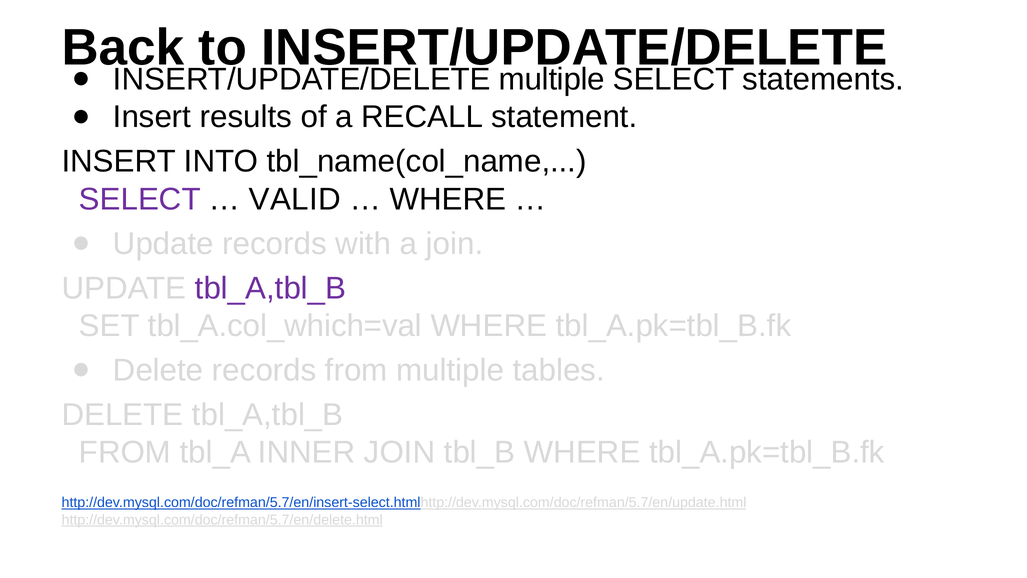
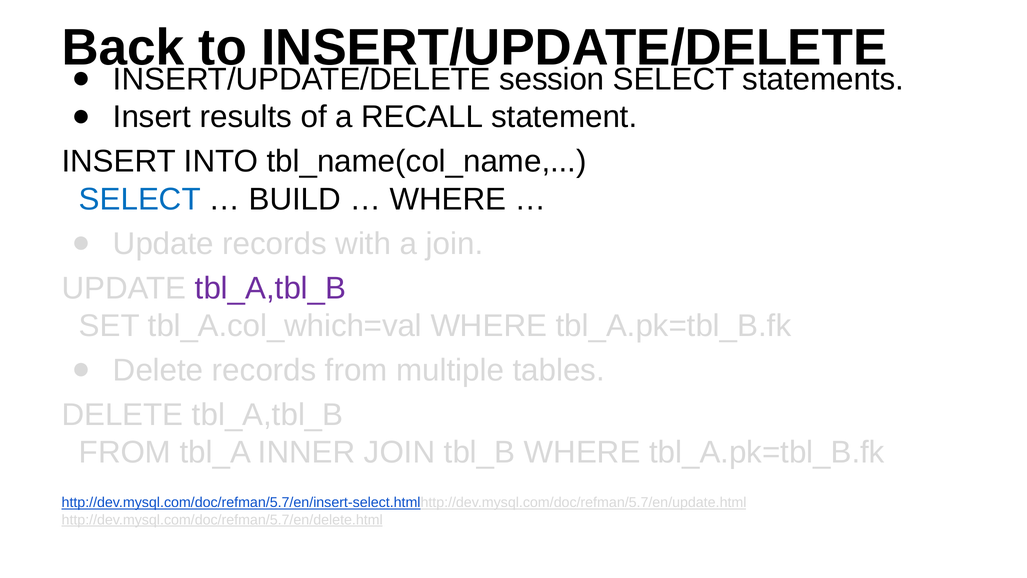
INSERT/UPDATE/DELETE multiple: multiple -> session
SELECT at (140, 199) colour: purple -> blue
VALID: VALID -> BUILD
